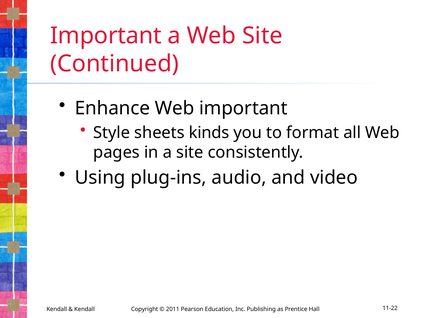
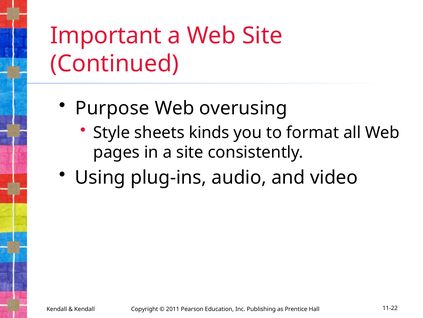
Enhance: Enhance -> Purpose
Web important: important -> overusing
